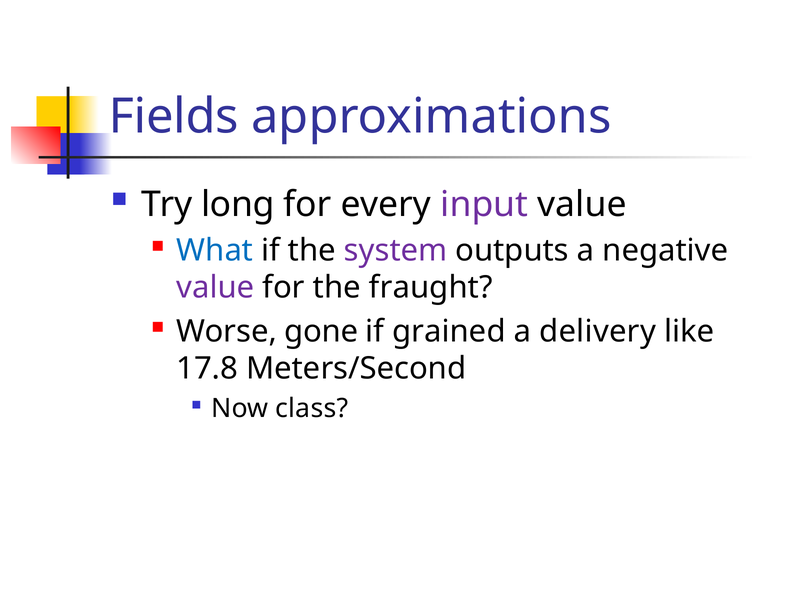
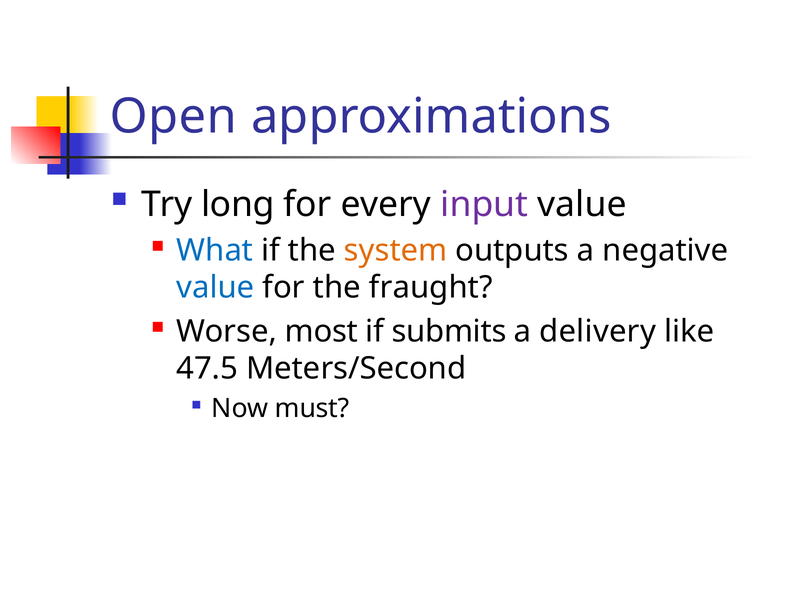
Fields: Fields -> Open
system colour: purple -> orange
value at (215, 288) colour: purple -> blue
gone: gone -> most
grained: grained -> submits
17.8: 17.8 -> 47.5
class: class -> must
